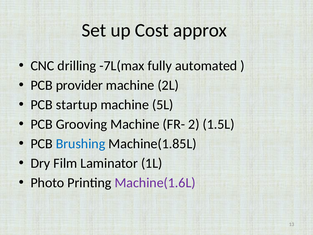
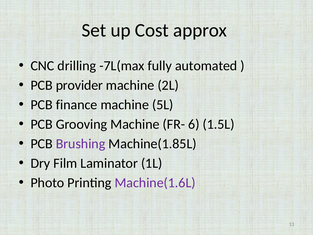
startup: startup -> finance
2: 2 -> 6
Brushing colour: blue -> purple
